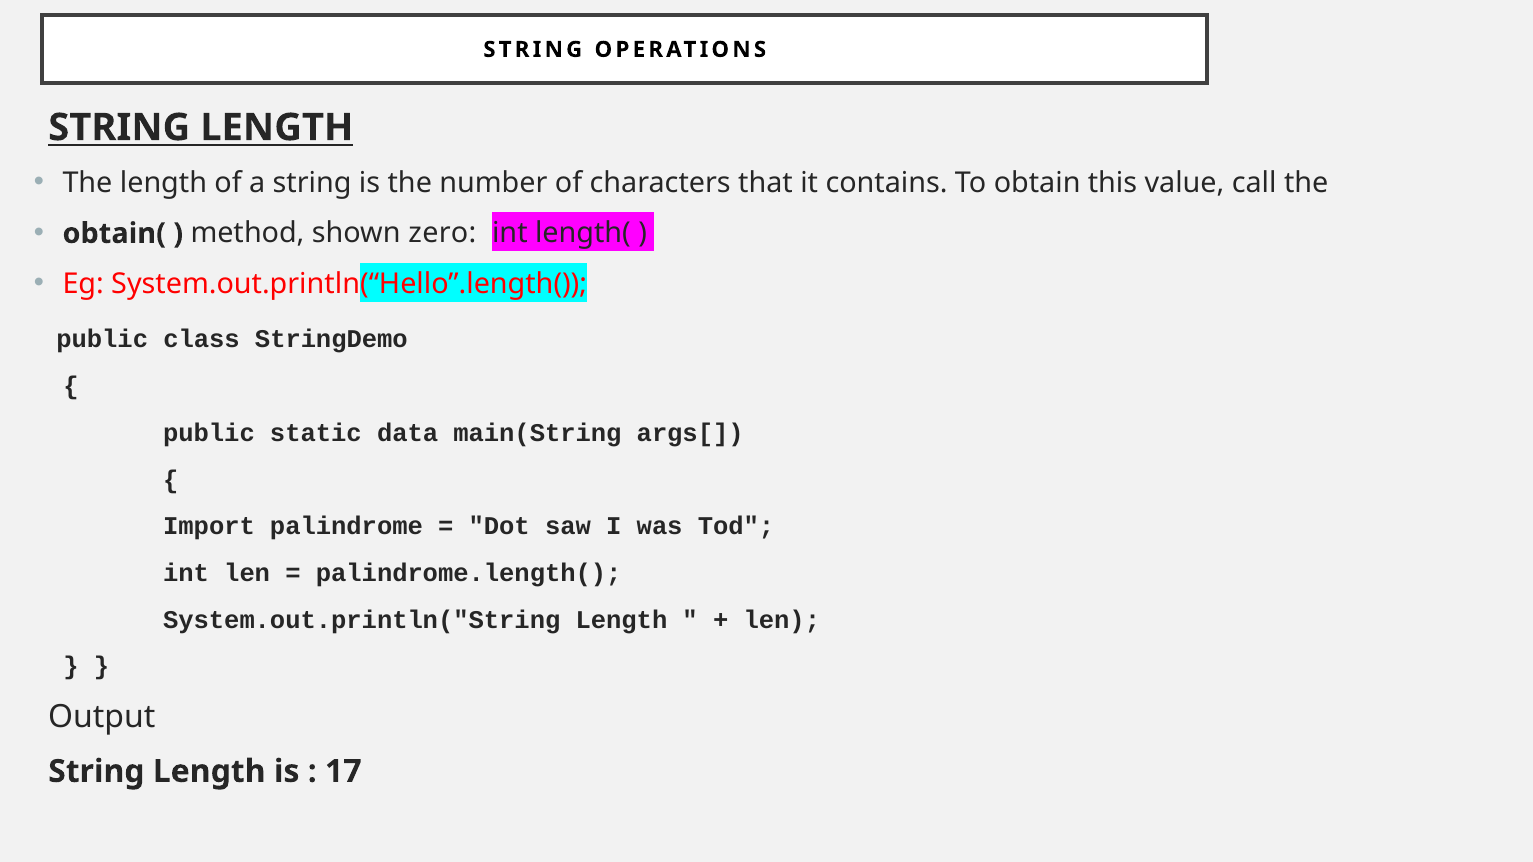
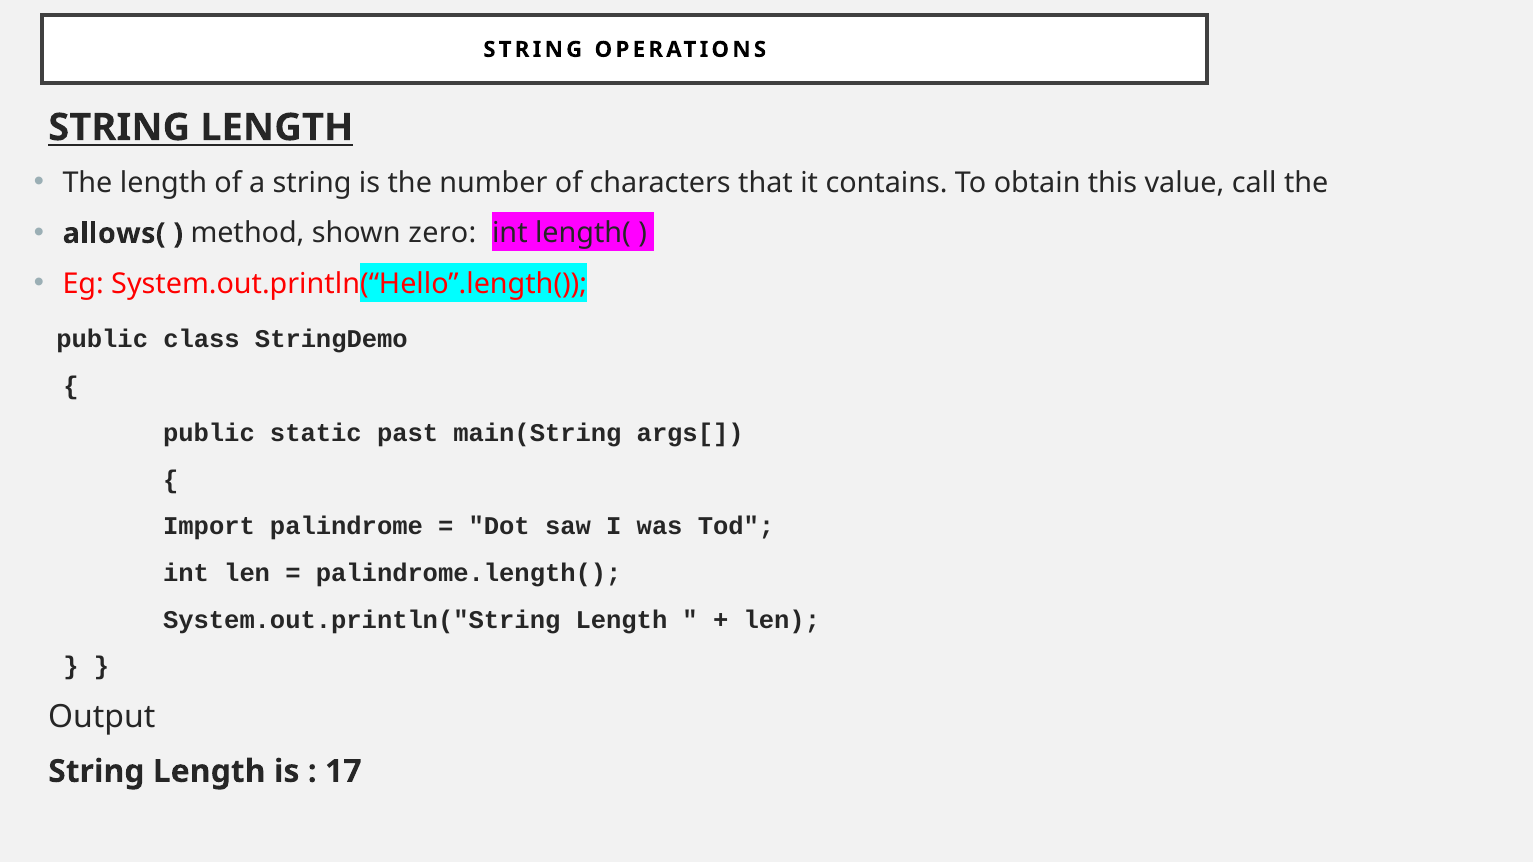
obtain(: obtain( -> allows(
data: data -> past
